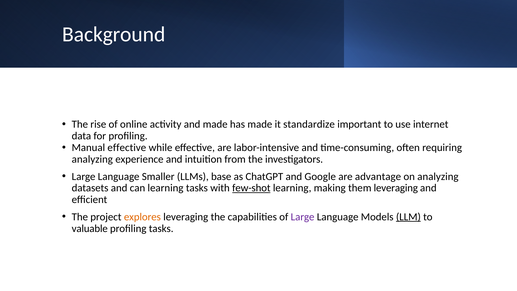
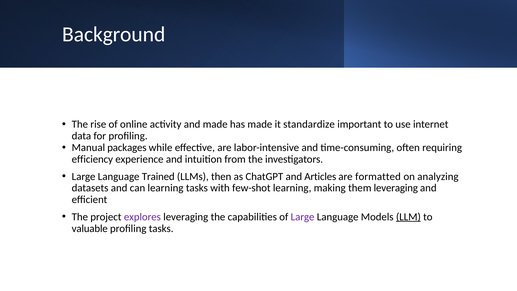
Manual effective: effective -> packages
analyzing at (92, 159): analyzing -> efficiency
Smaller: Smaller -> Trained
base: base -> then
Google: Google -> Articles
advantage: advantage -> formatted
few-shot underline: present -> none
explores colour: orange -> purple
